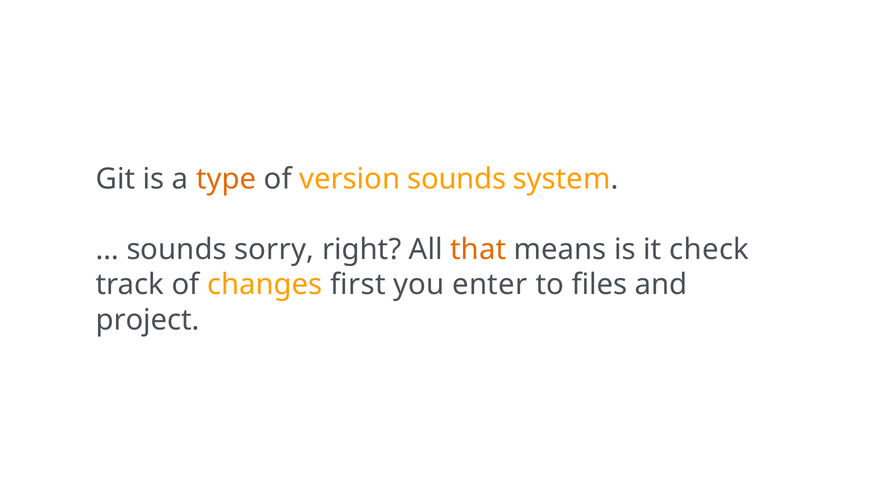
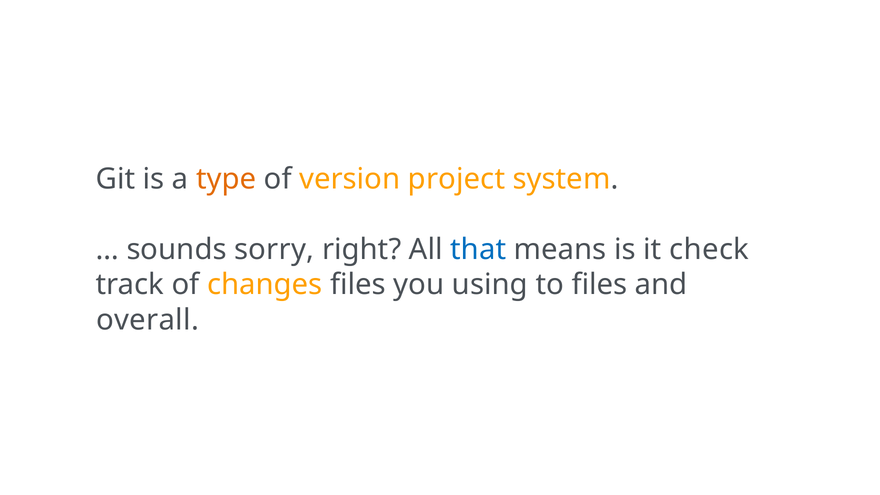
version sounds: sounds -> project
that colour: orange -> blue
changes first: first -> files
enter: enter -> using
project: project -> overall
